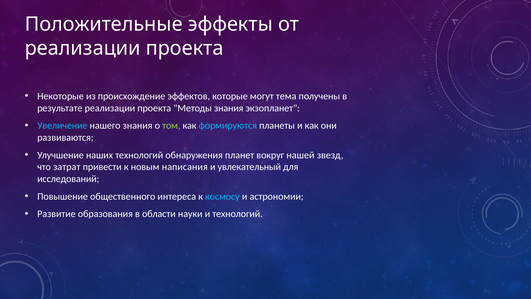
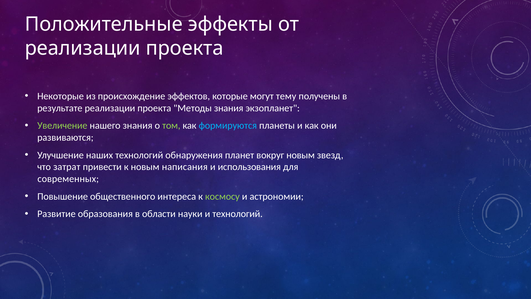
тема: тема -> тему
Увеличение colour: light blue -> light green
вокруг нашей: нашей -> новым
увлекательный: увлекательный -> использования
исследований: исследований -> современных
космосу colour: light blue -> light green
